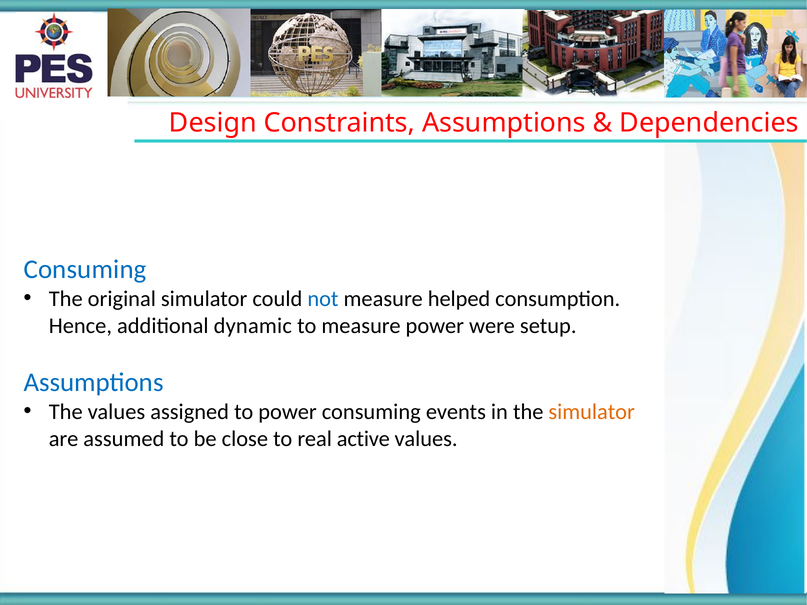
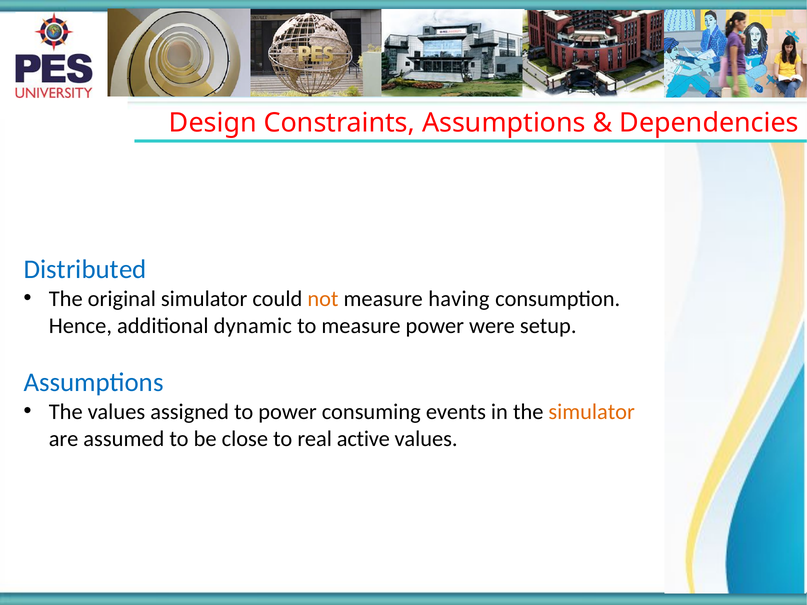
Consuming at (85, 270): Consuming -> Distributed
not colour: blue -> orange
helped: helped -> having
